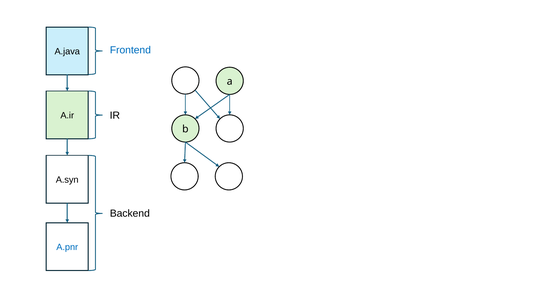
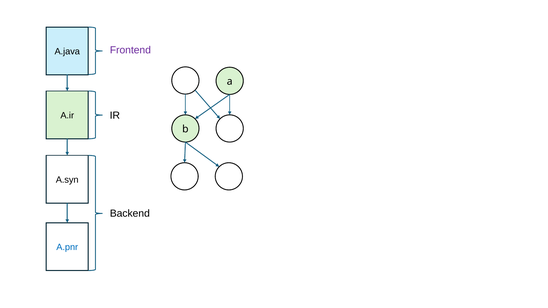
Frontend colour: blue -> purple
